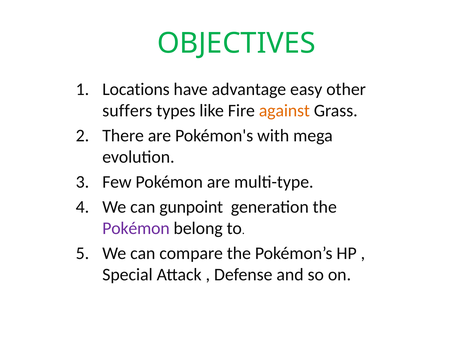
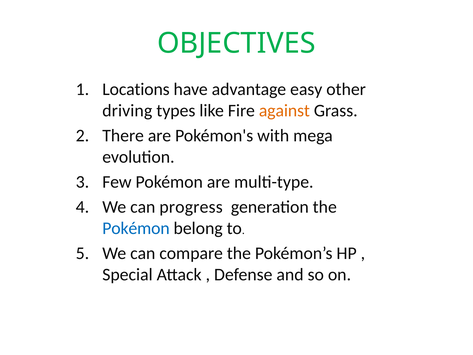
suffers: suffers -> driving
gunpoint: gunpoint -> progress
Pokémon at (136, 228) colour: purple -> blue
